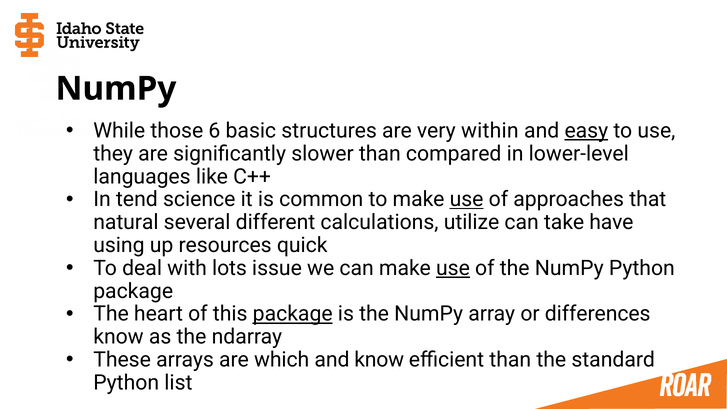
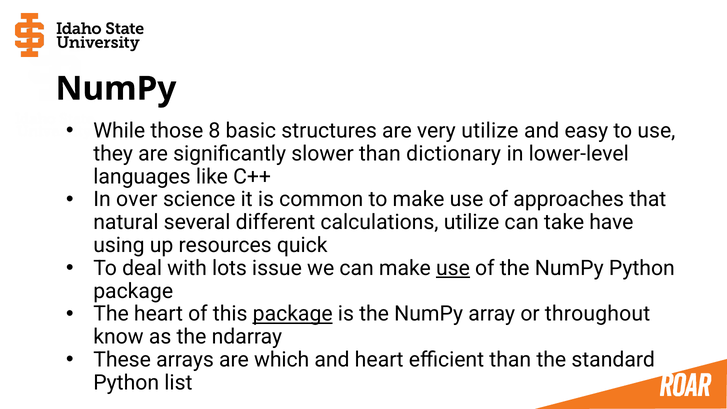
6: 6 -> 8
very within: within -> utilize
easy underline: present -> none
compared: compared -> dictionary
tend: tend -> over
use at (467, 199) underline: present -> none
differences: differences -> throughout
and know: know -> heart
